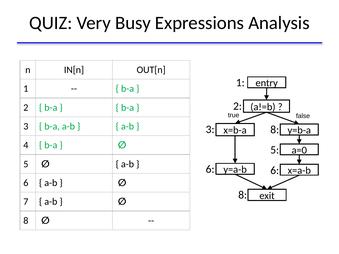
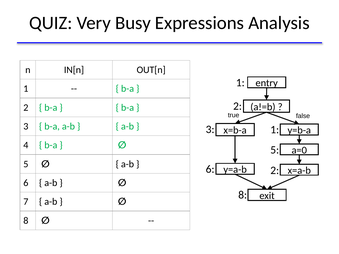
8 at (275, 130): 8 -> 1
6 at (275, 171): 6 -> 2
